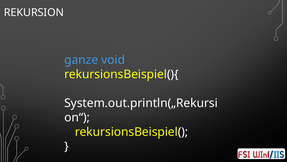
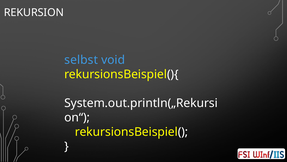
ganze: ganze -> selbst
